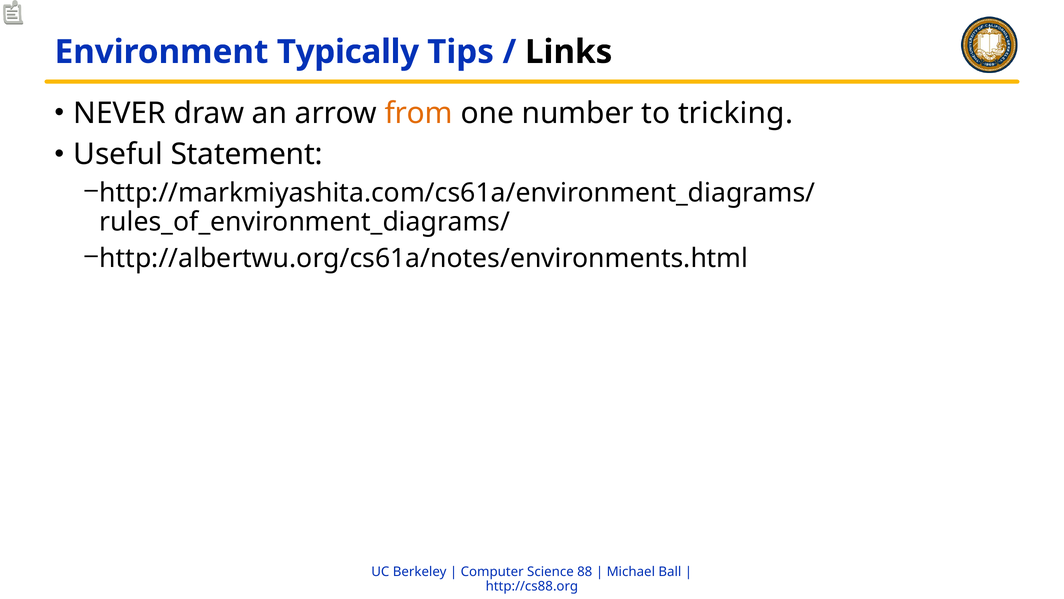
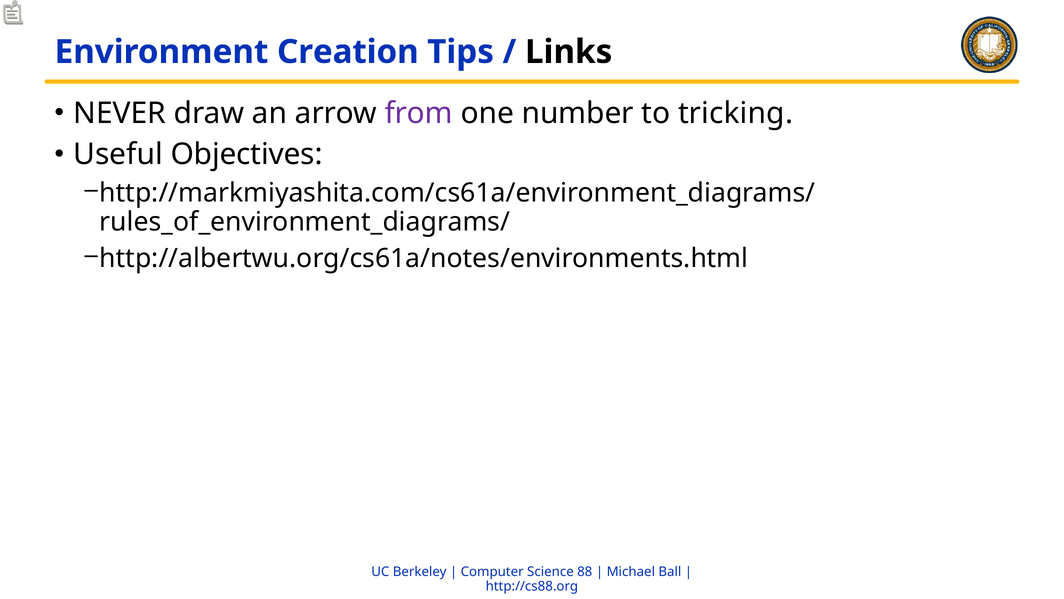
Typically: Typically -> Creation
from colour: orange -> purple
Statement: Statement -> Objectives
